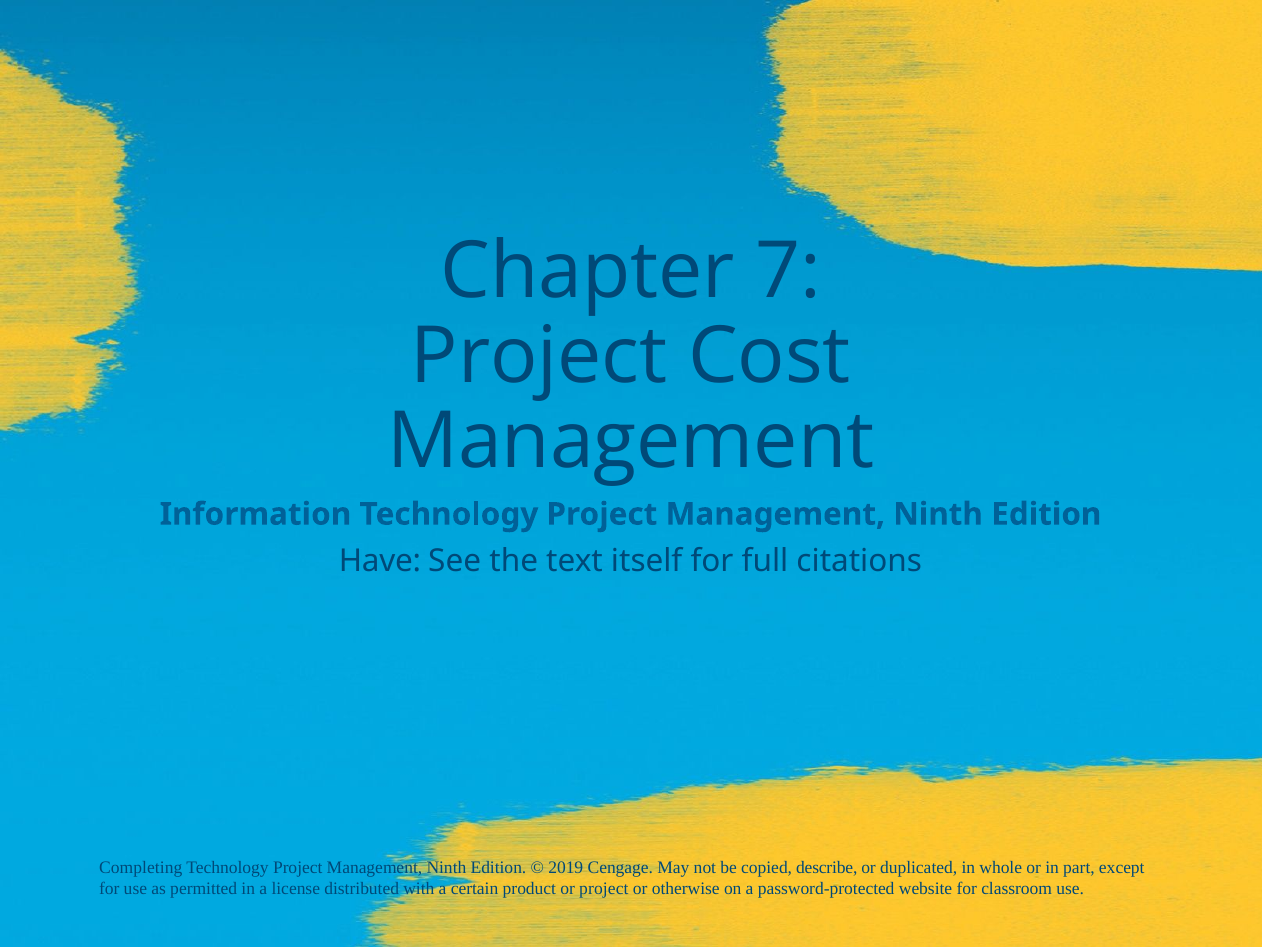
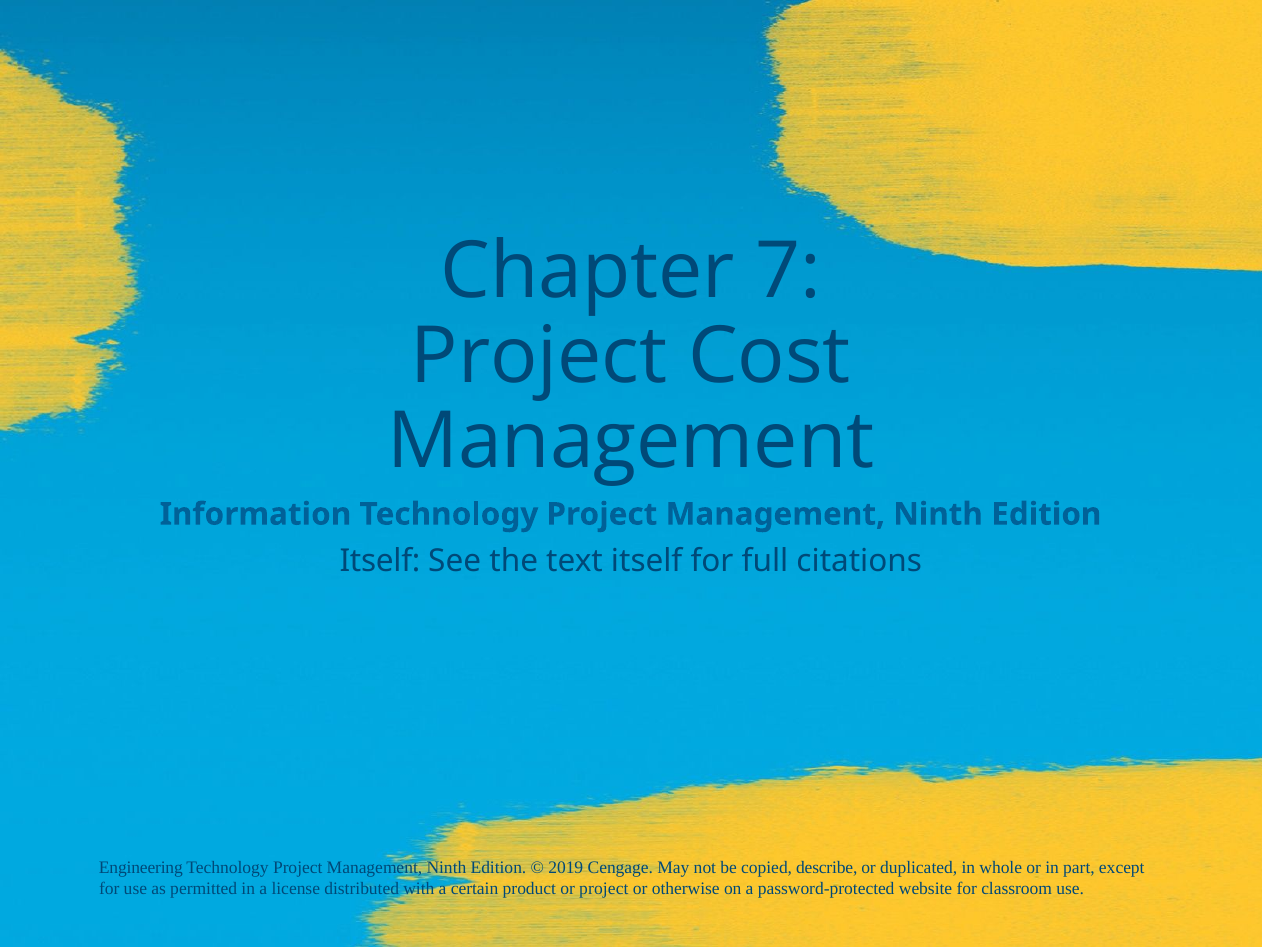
Have at (380, 561): Have -> Itself
Completing: Completing -> Engineering
